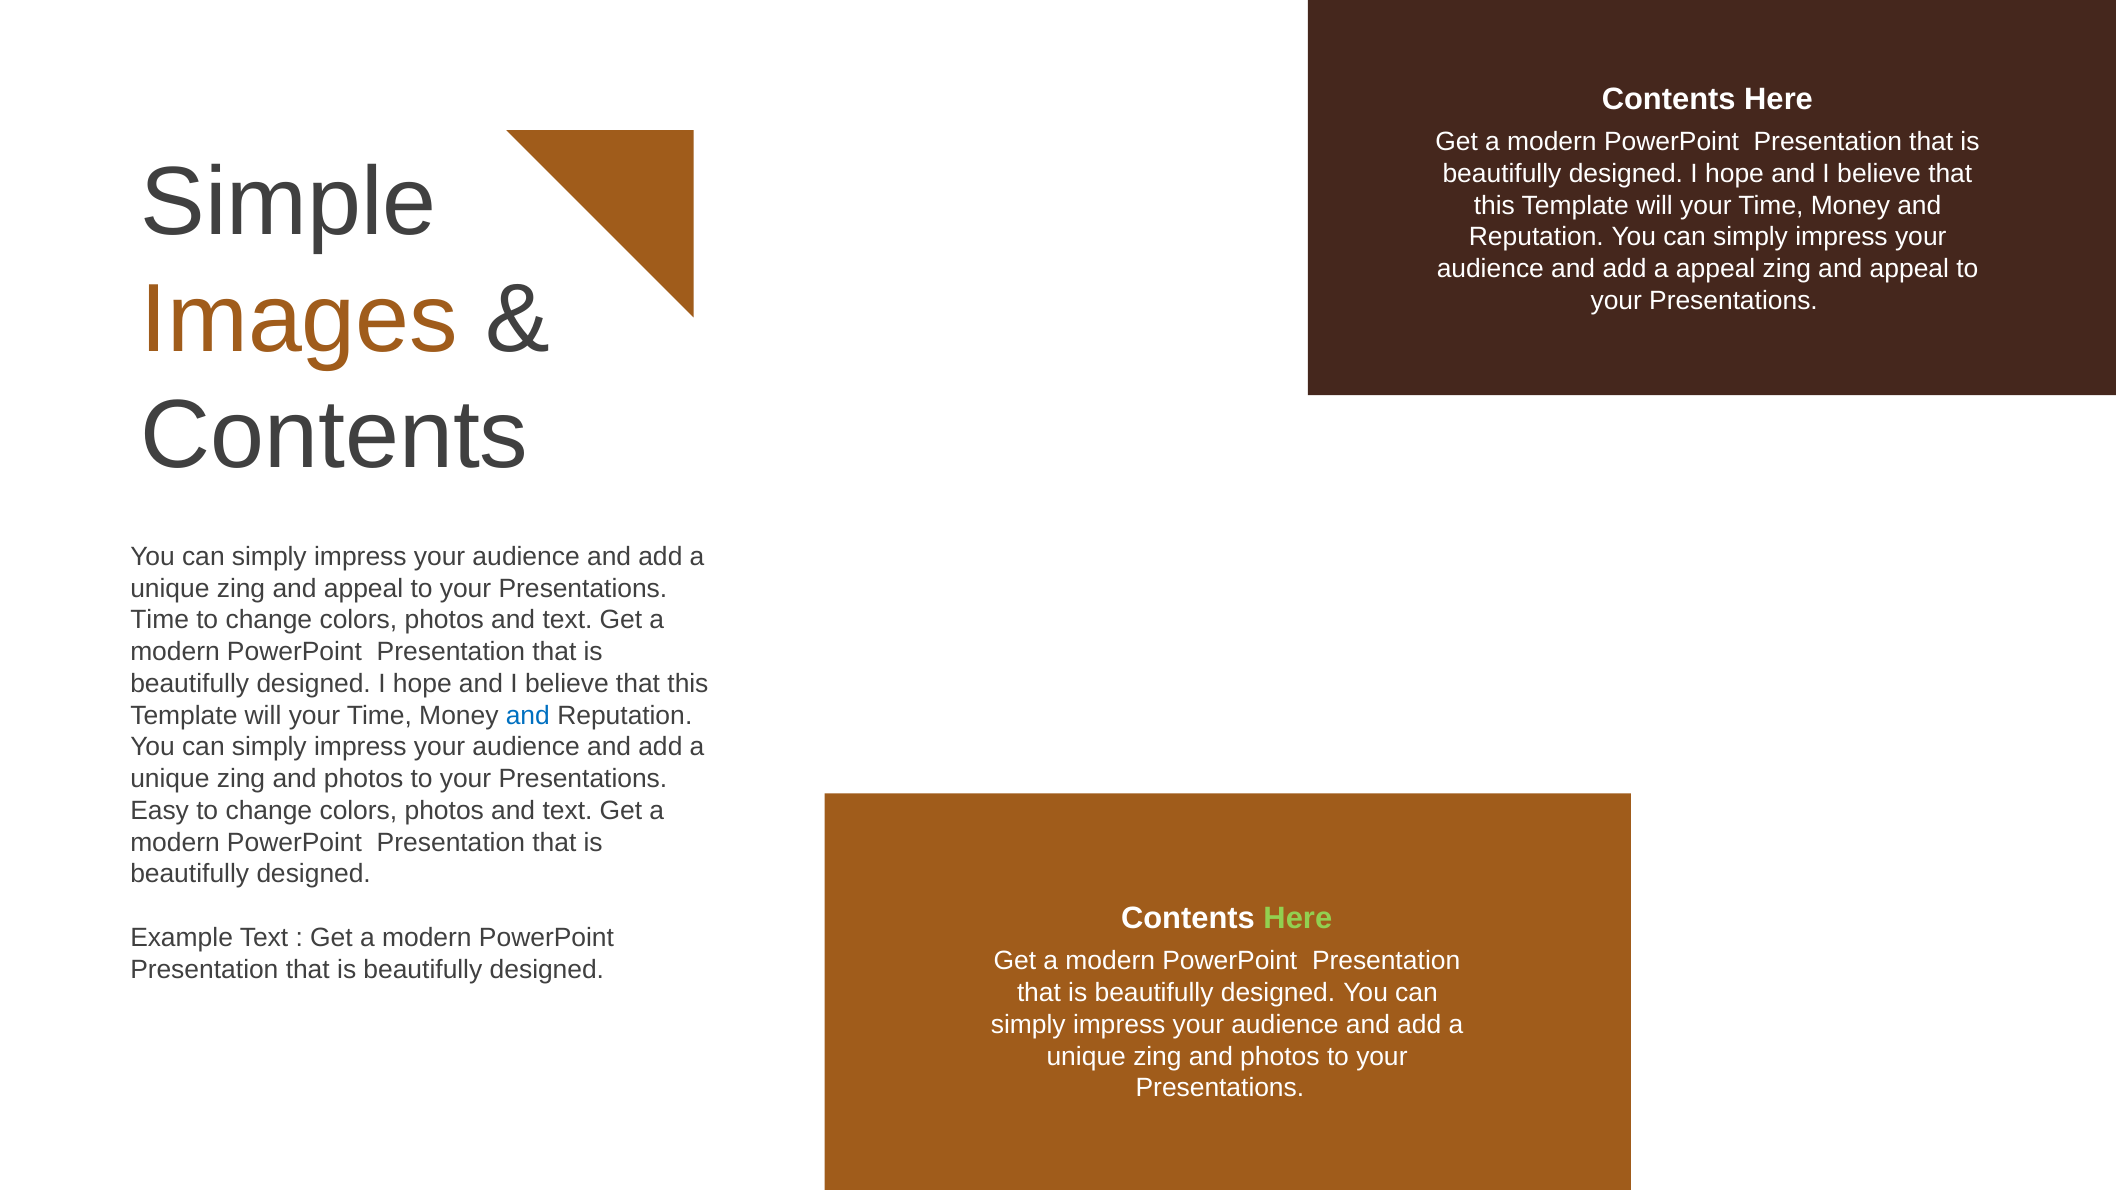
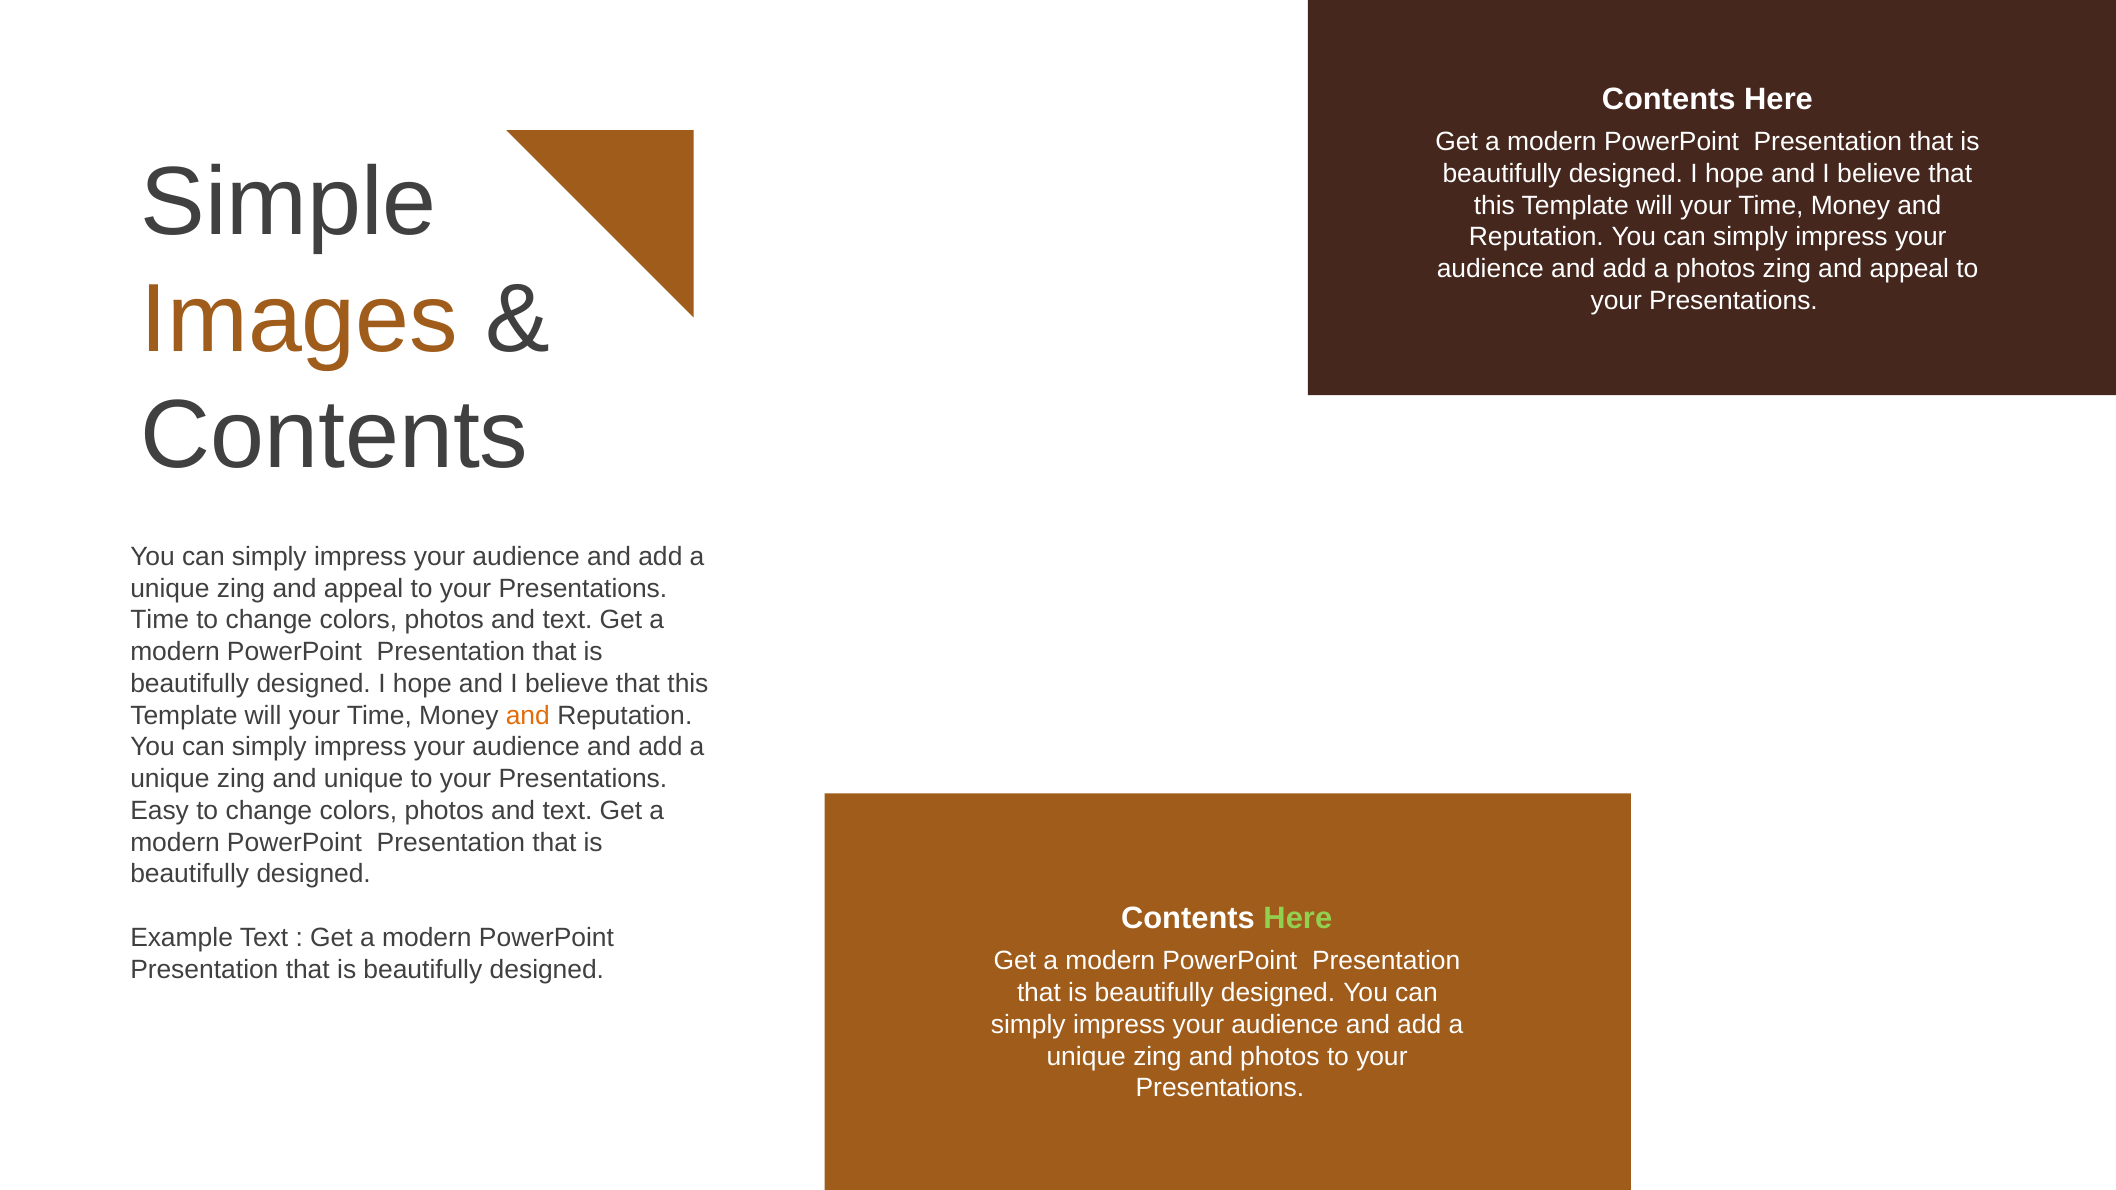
a appeal: appeal -> photos
and at (528, 716) colour: blue -> orange
photos at (364, 779): photos -> unique
